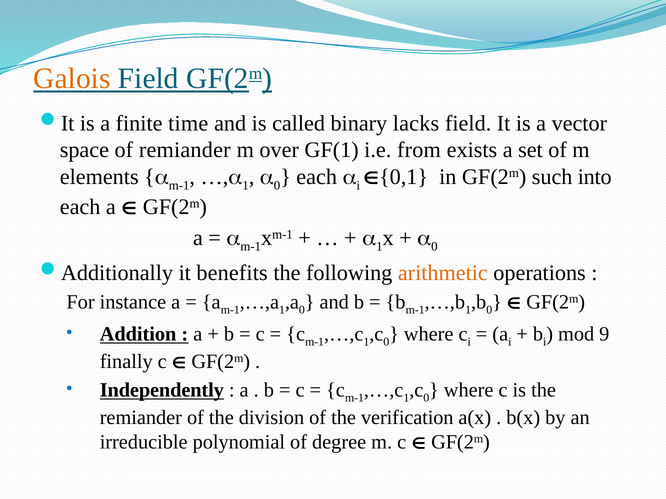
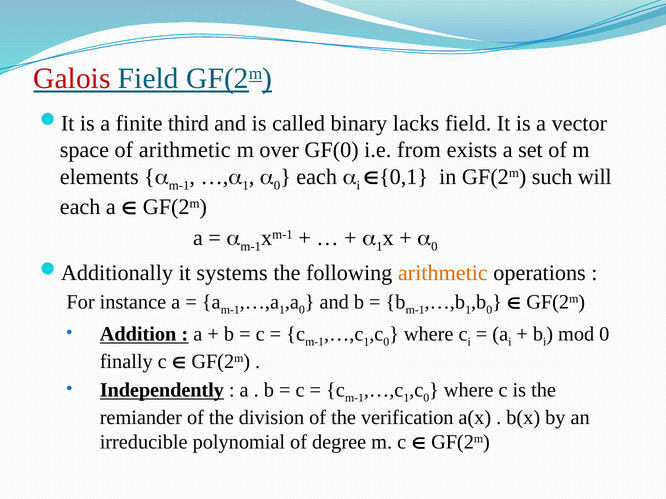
Galois colour: orange -> red
time: time -> third
of remiander: remiander -> arithmetic
GF(1: GF(1 -> GF(0
into: into -> will
benefits: benefits -> systems
mod 9: 9 -> 0
